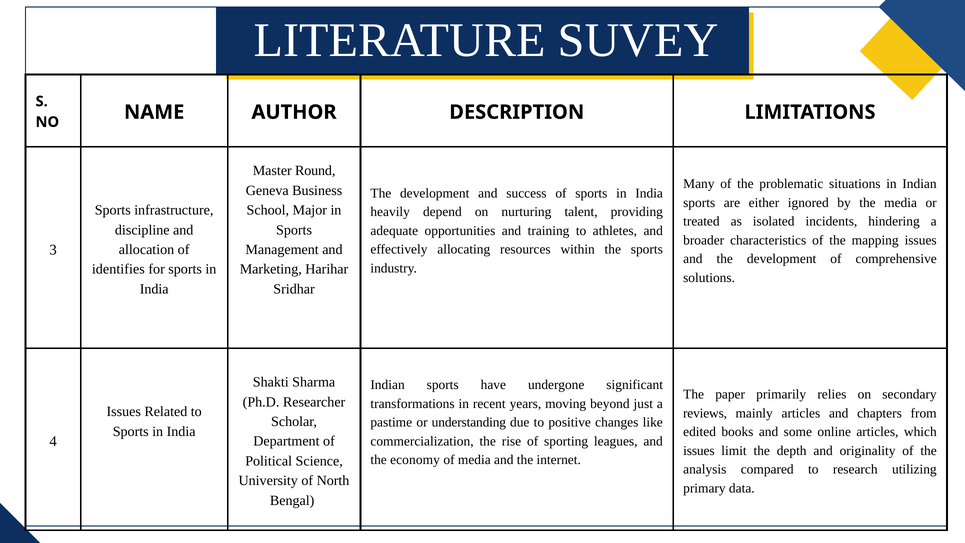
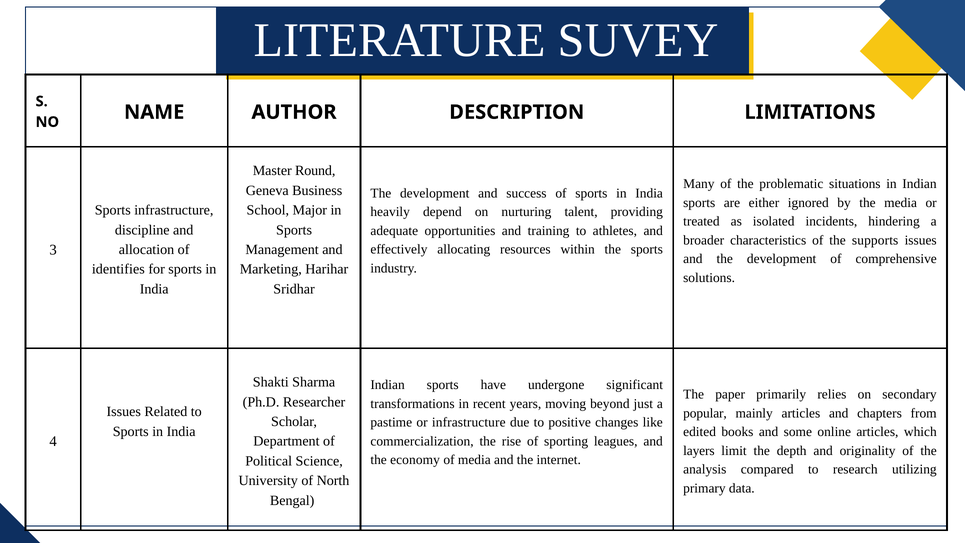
mapping: mapping -> supports
reviews: reviews -> popular
or understanding: understanding -> infrastructure
issues at (699, 450): issues -> layers
